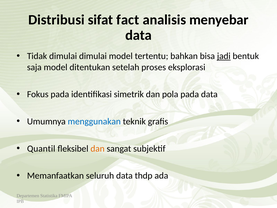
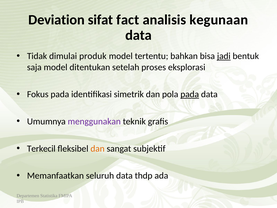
Distribusi: Distribusi -> Deviation
menyebar: menyebar -> kegunaan
dimulai dimulai: dimulai -> produk
pada at (190, 94) underline: none -> present
menggunakan colour: blue -> purple
Quantil: Quantil -> Terkecil
